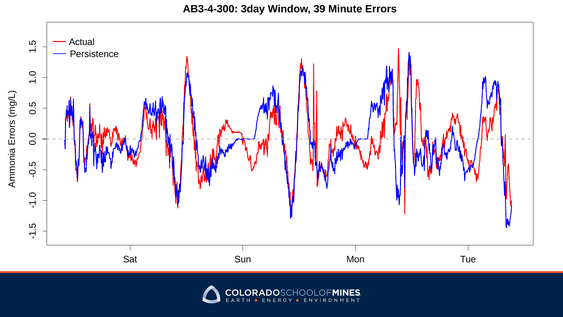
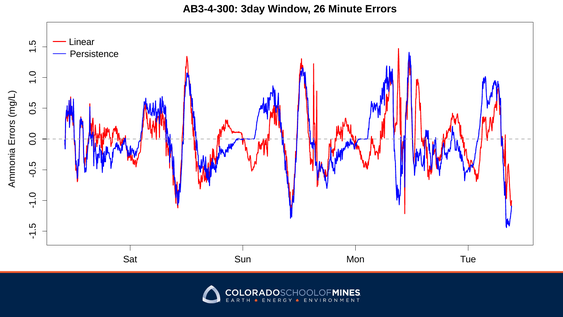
39: 39 -> 26
Actual: Actual -> Linear
